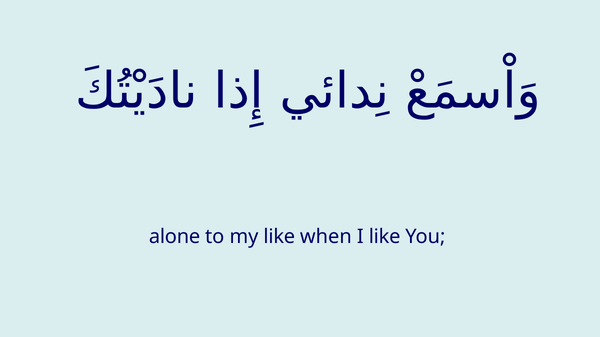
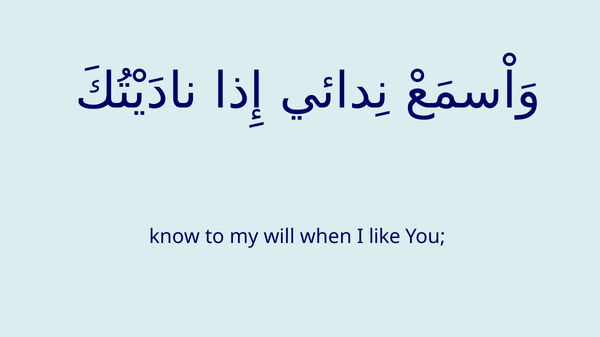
alone: alone -> know
my like: like -> will
